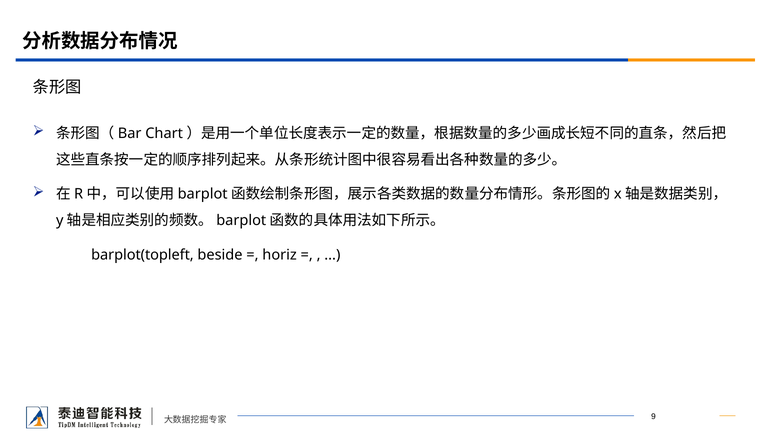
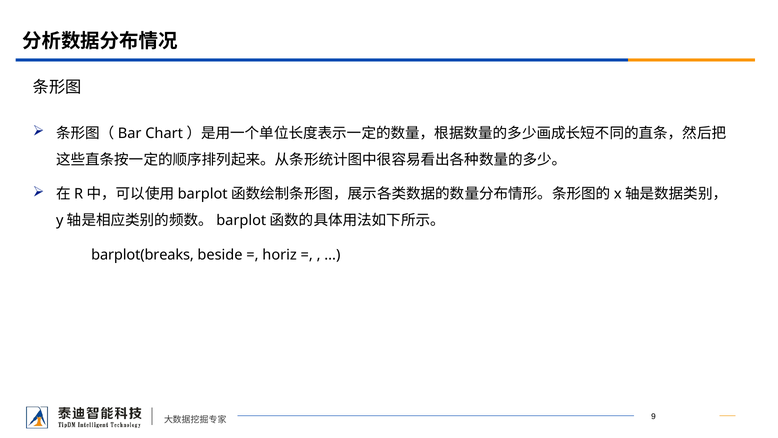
barplot(topleft: barplot(topleft -> barplot(breaks
